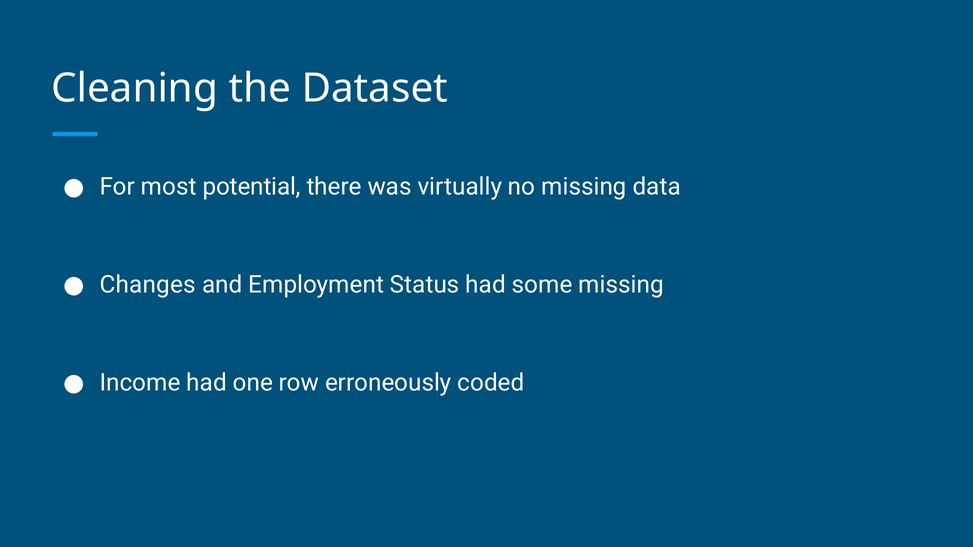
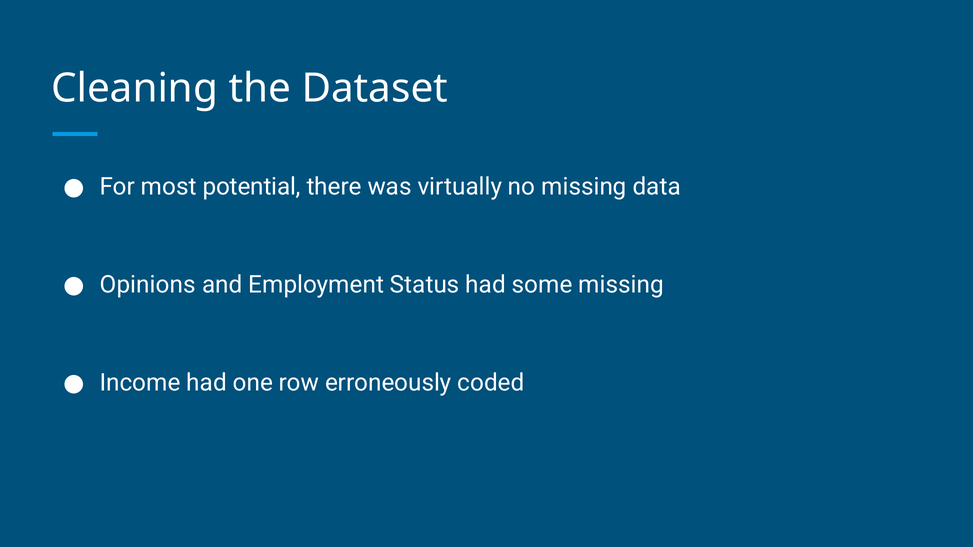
Changes: Changes -> Opinions
